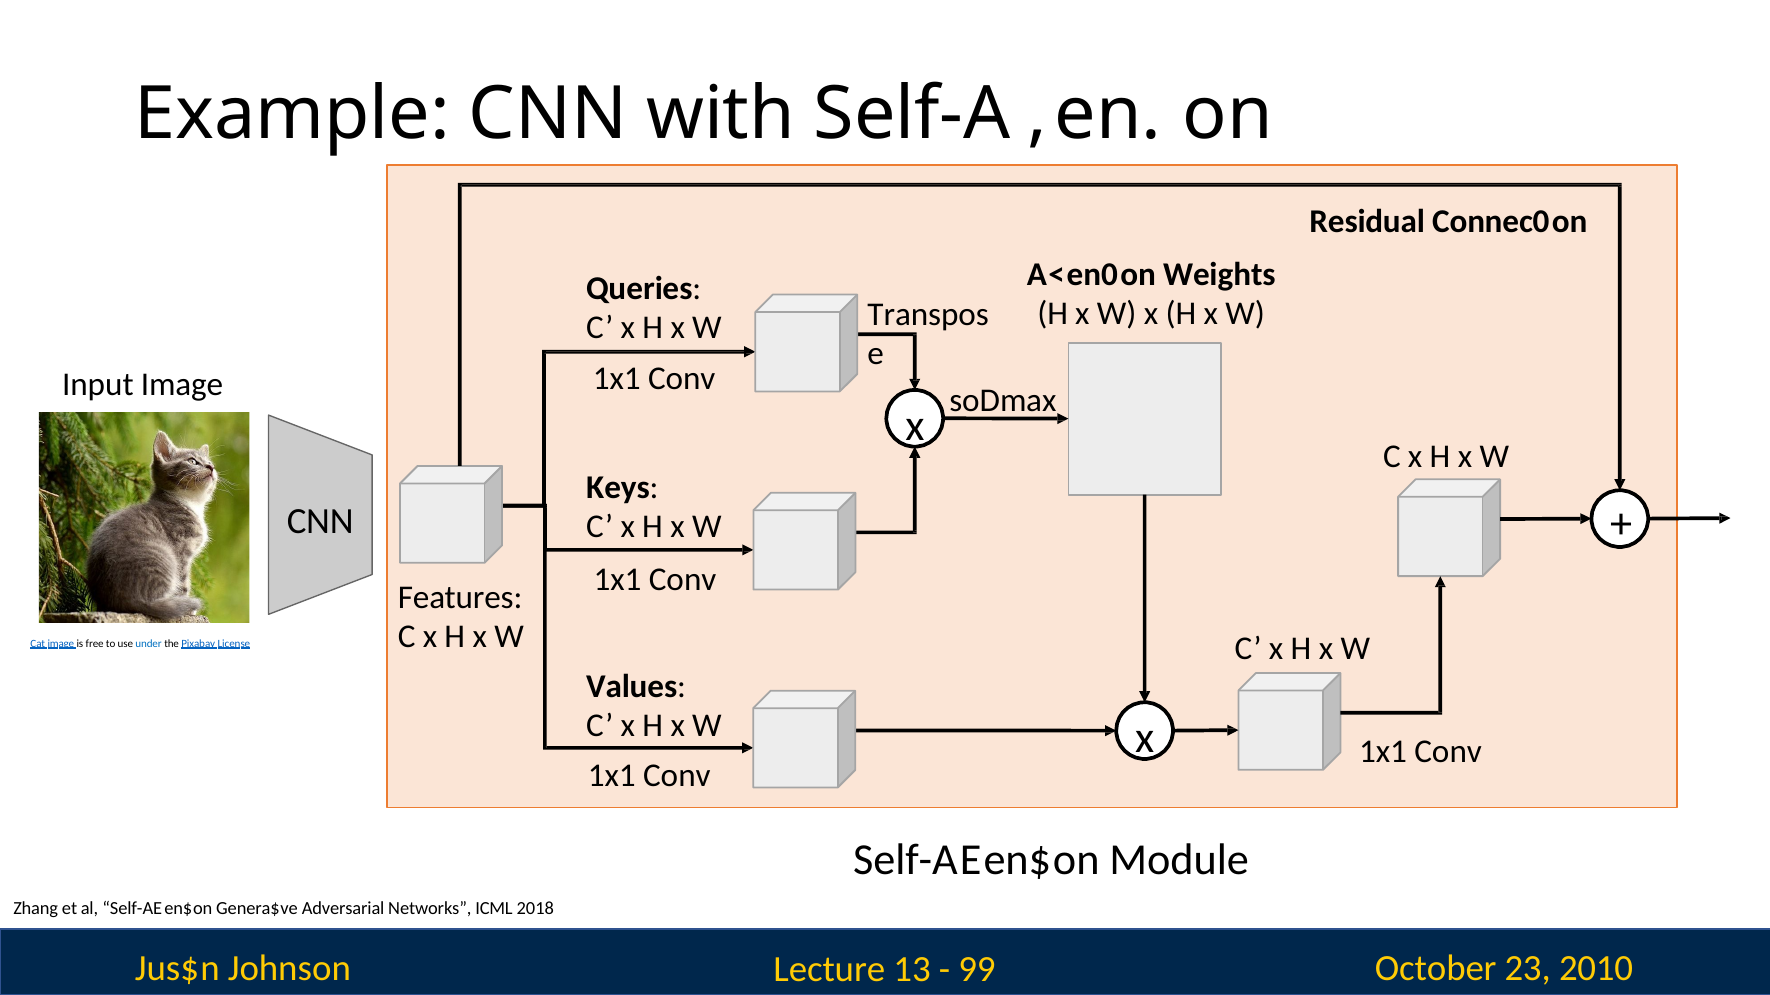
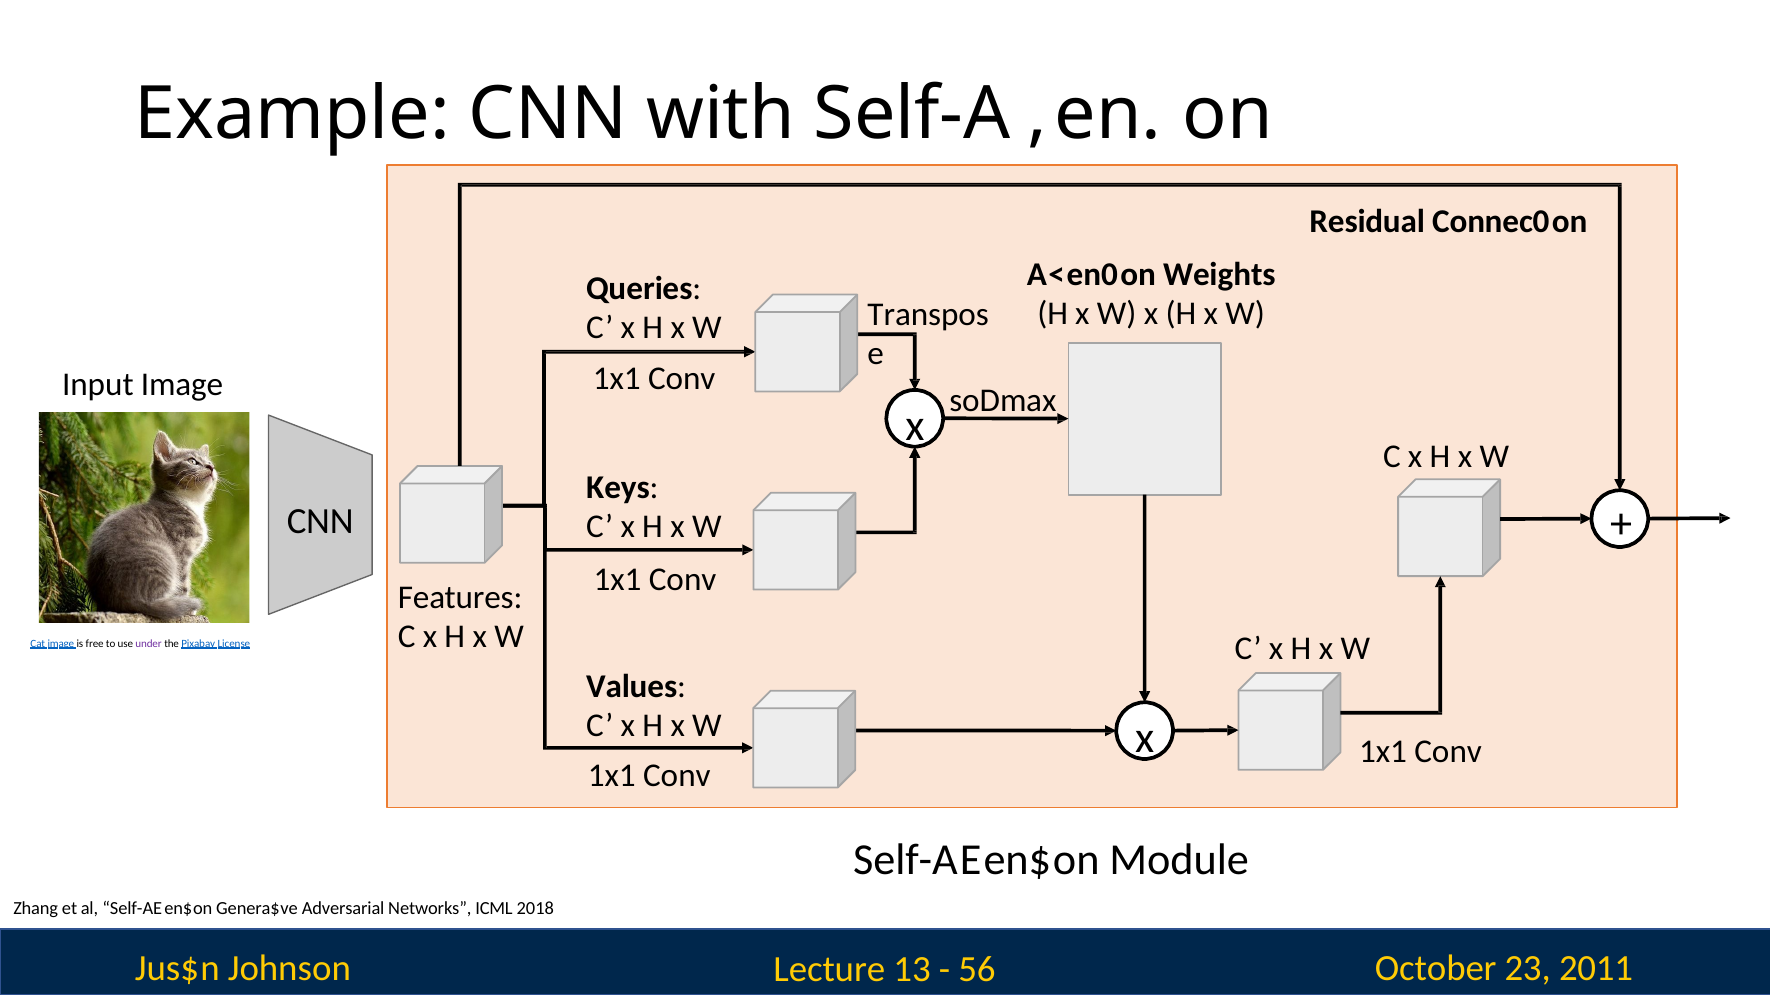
under colour: blue -> purple
2010: 2010 -> 2011
99: 99 -> 56
